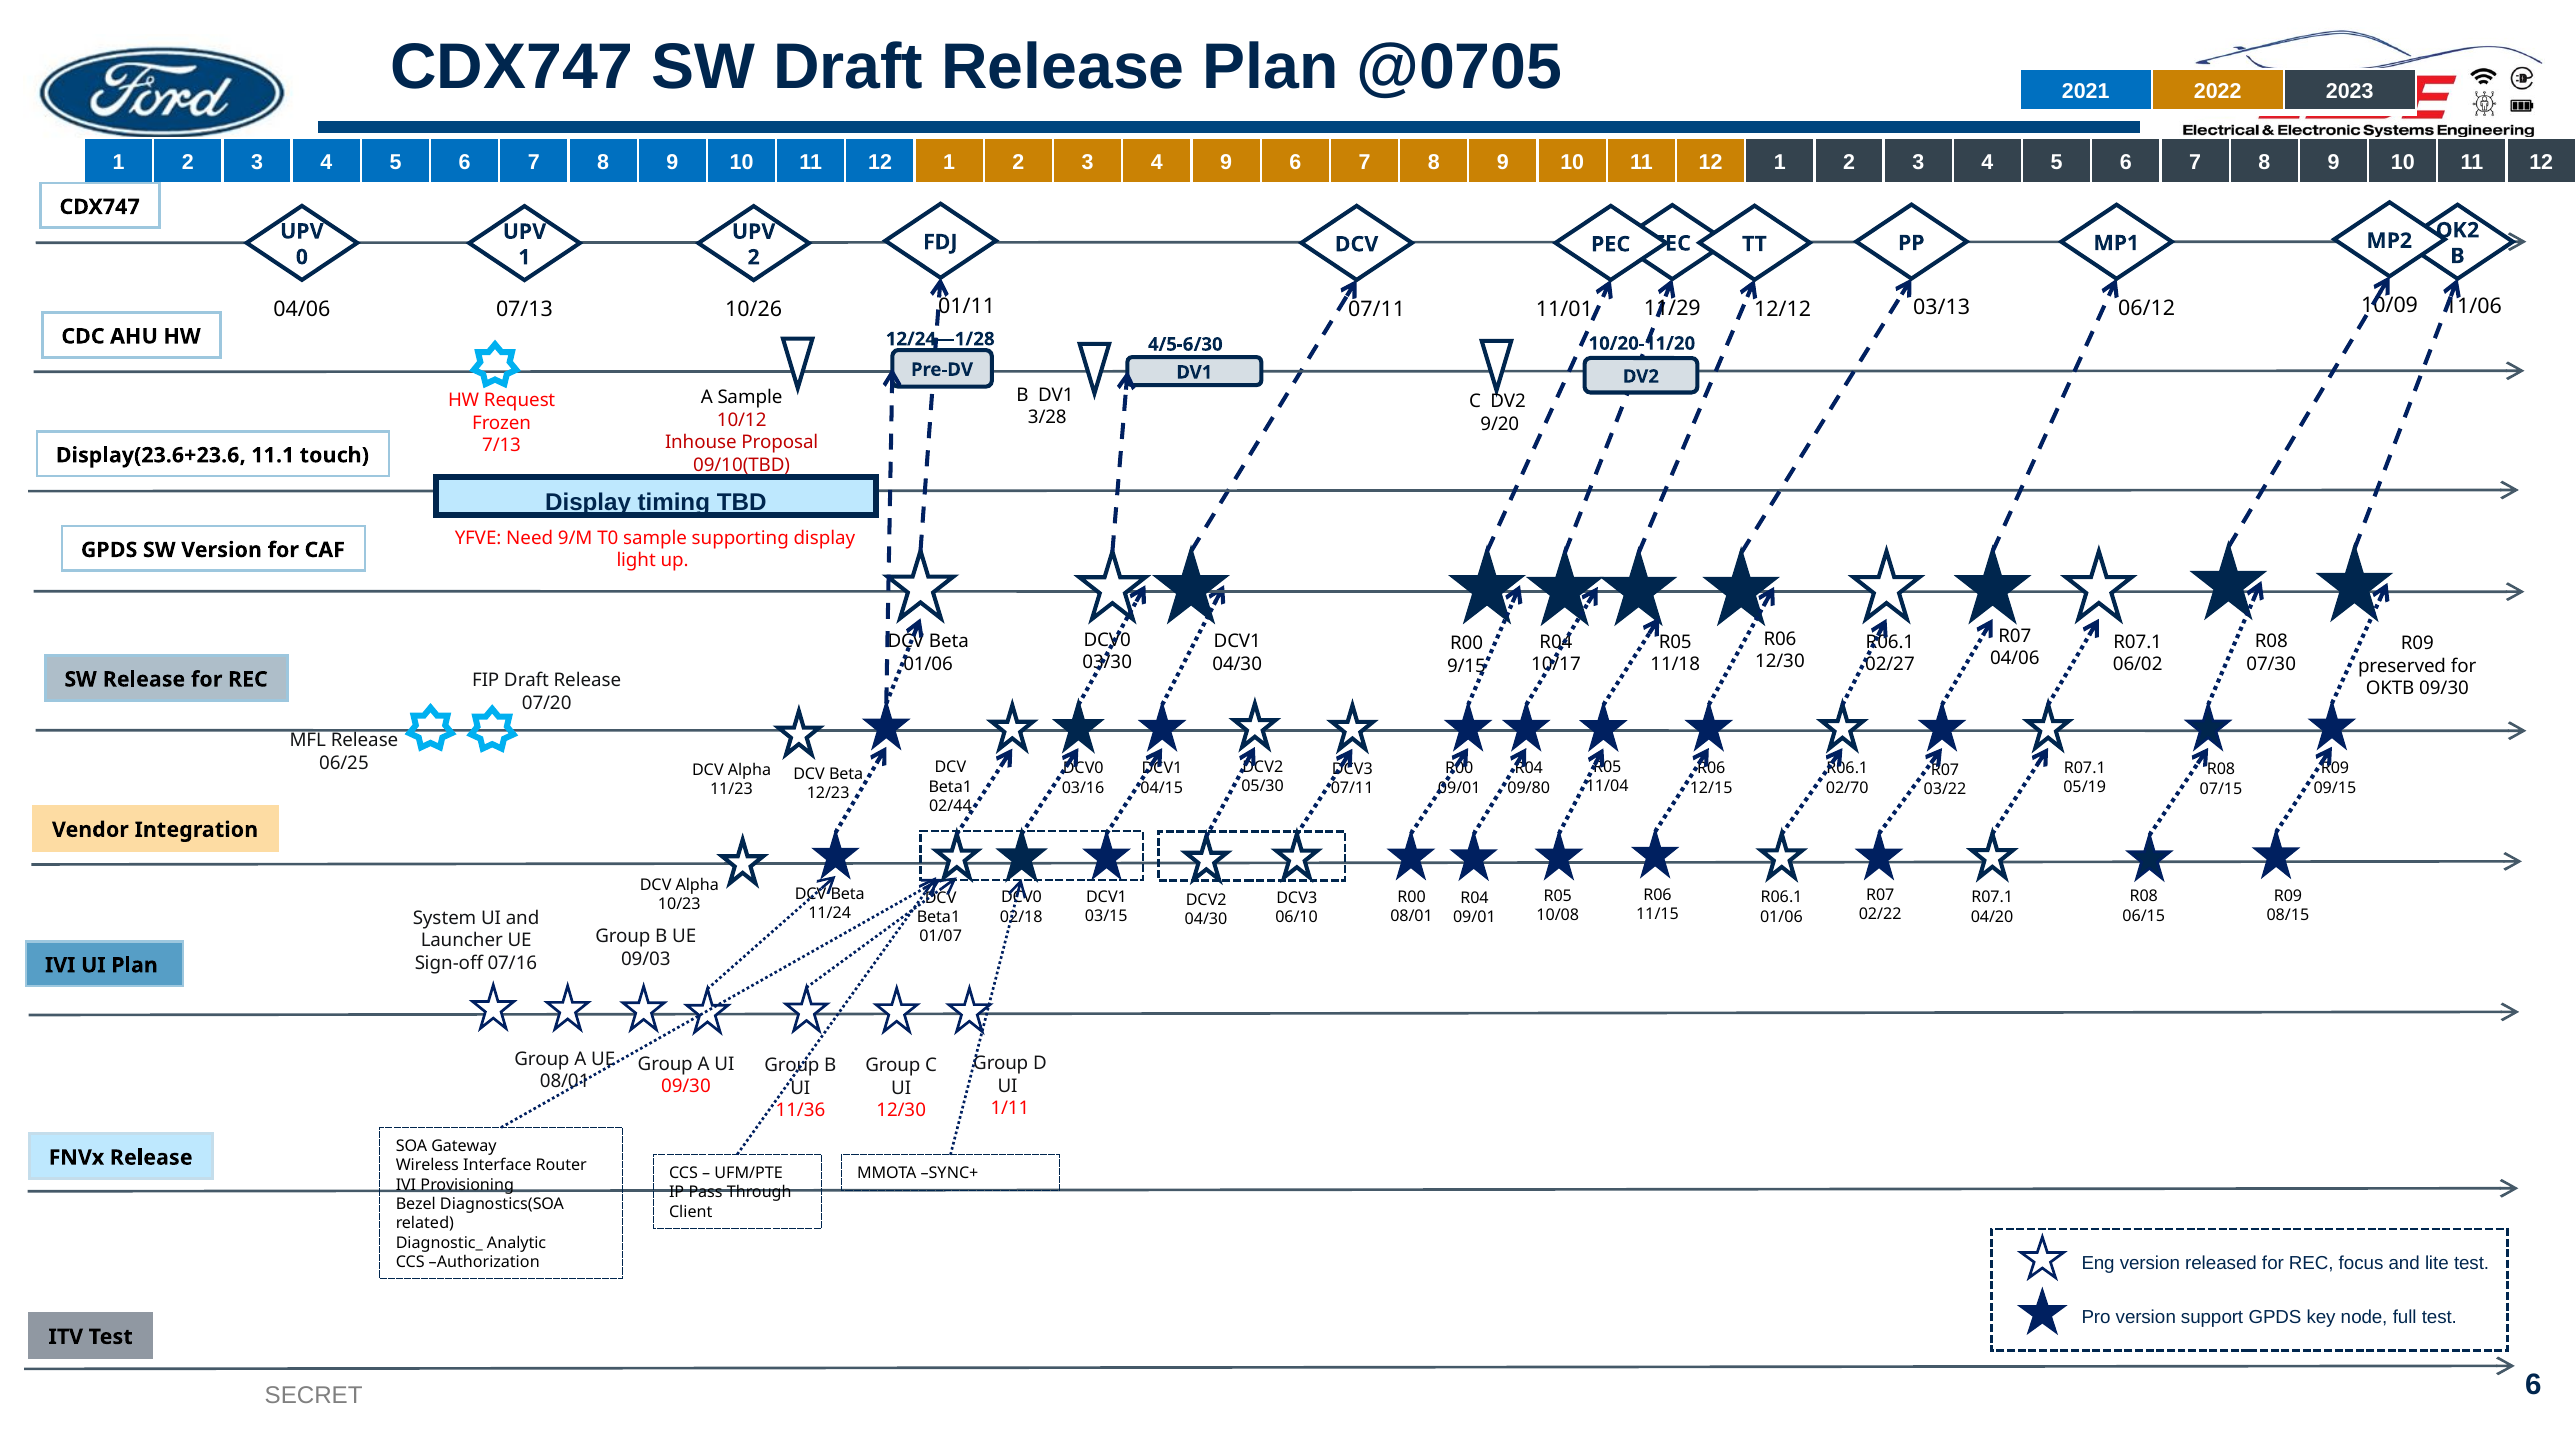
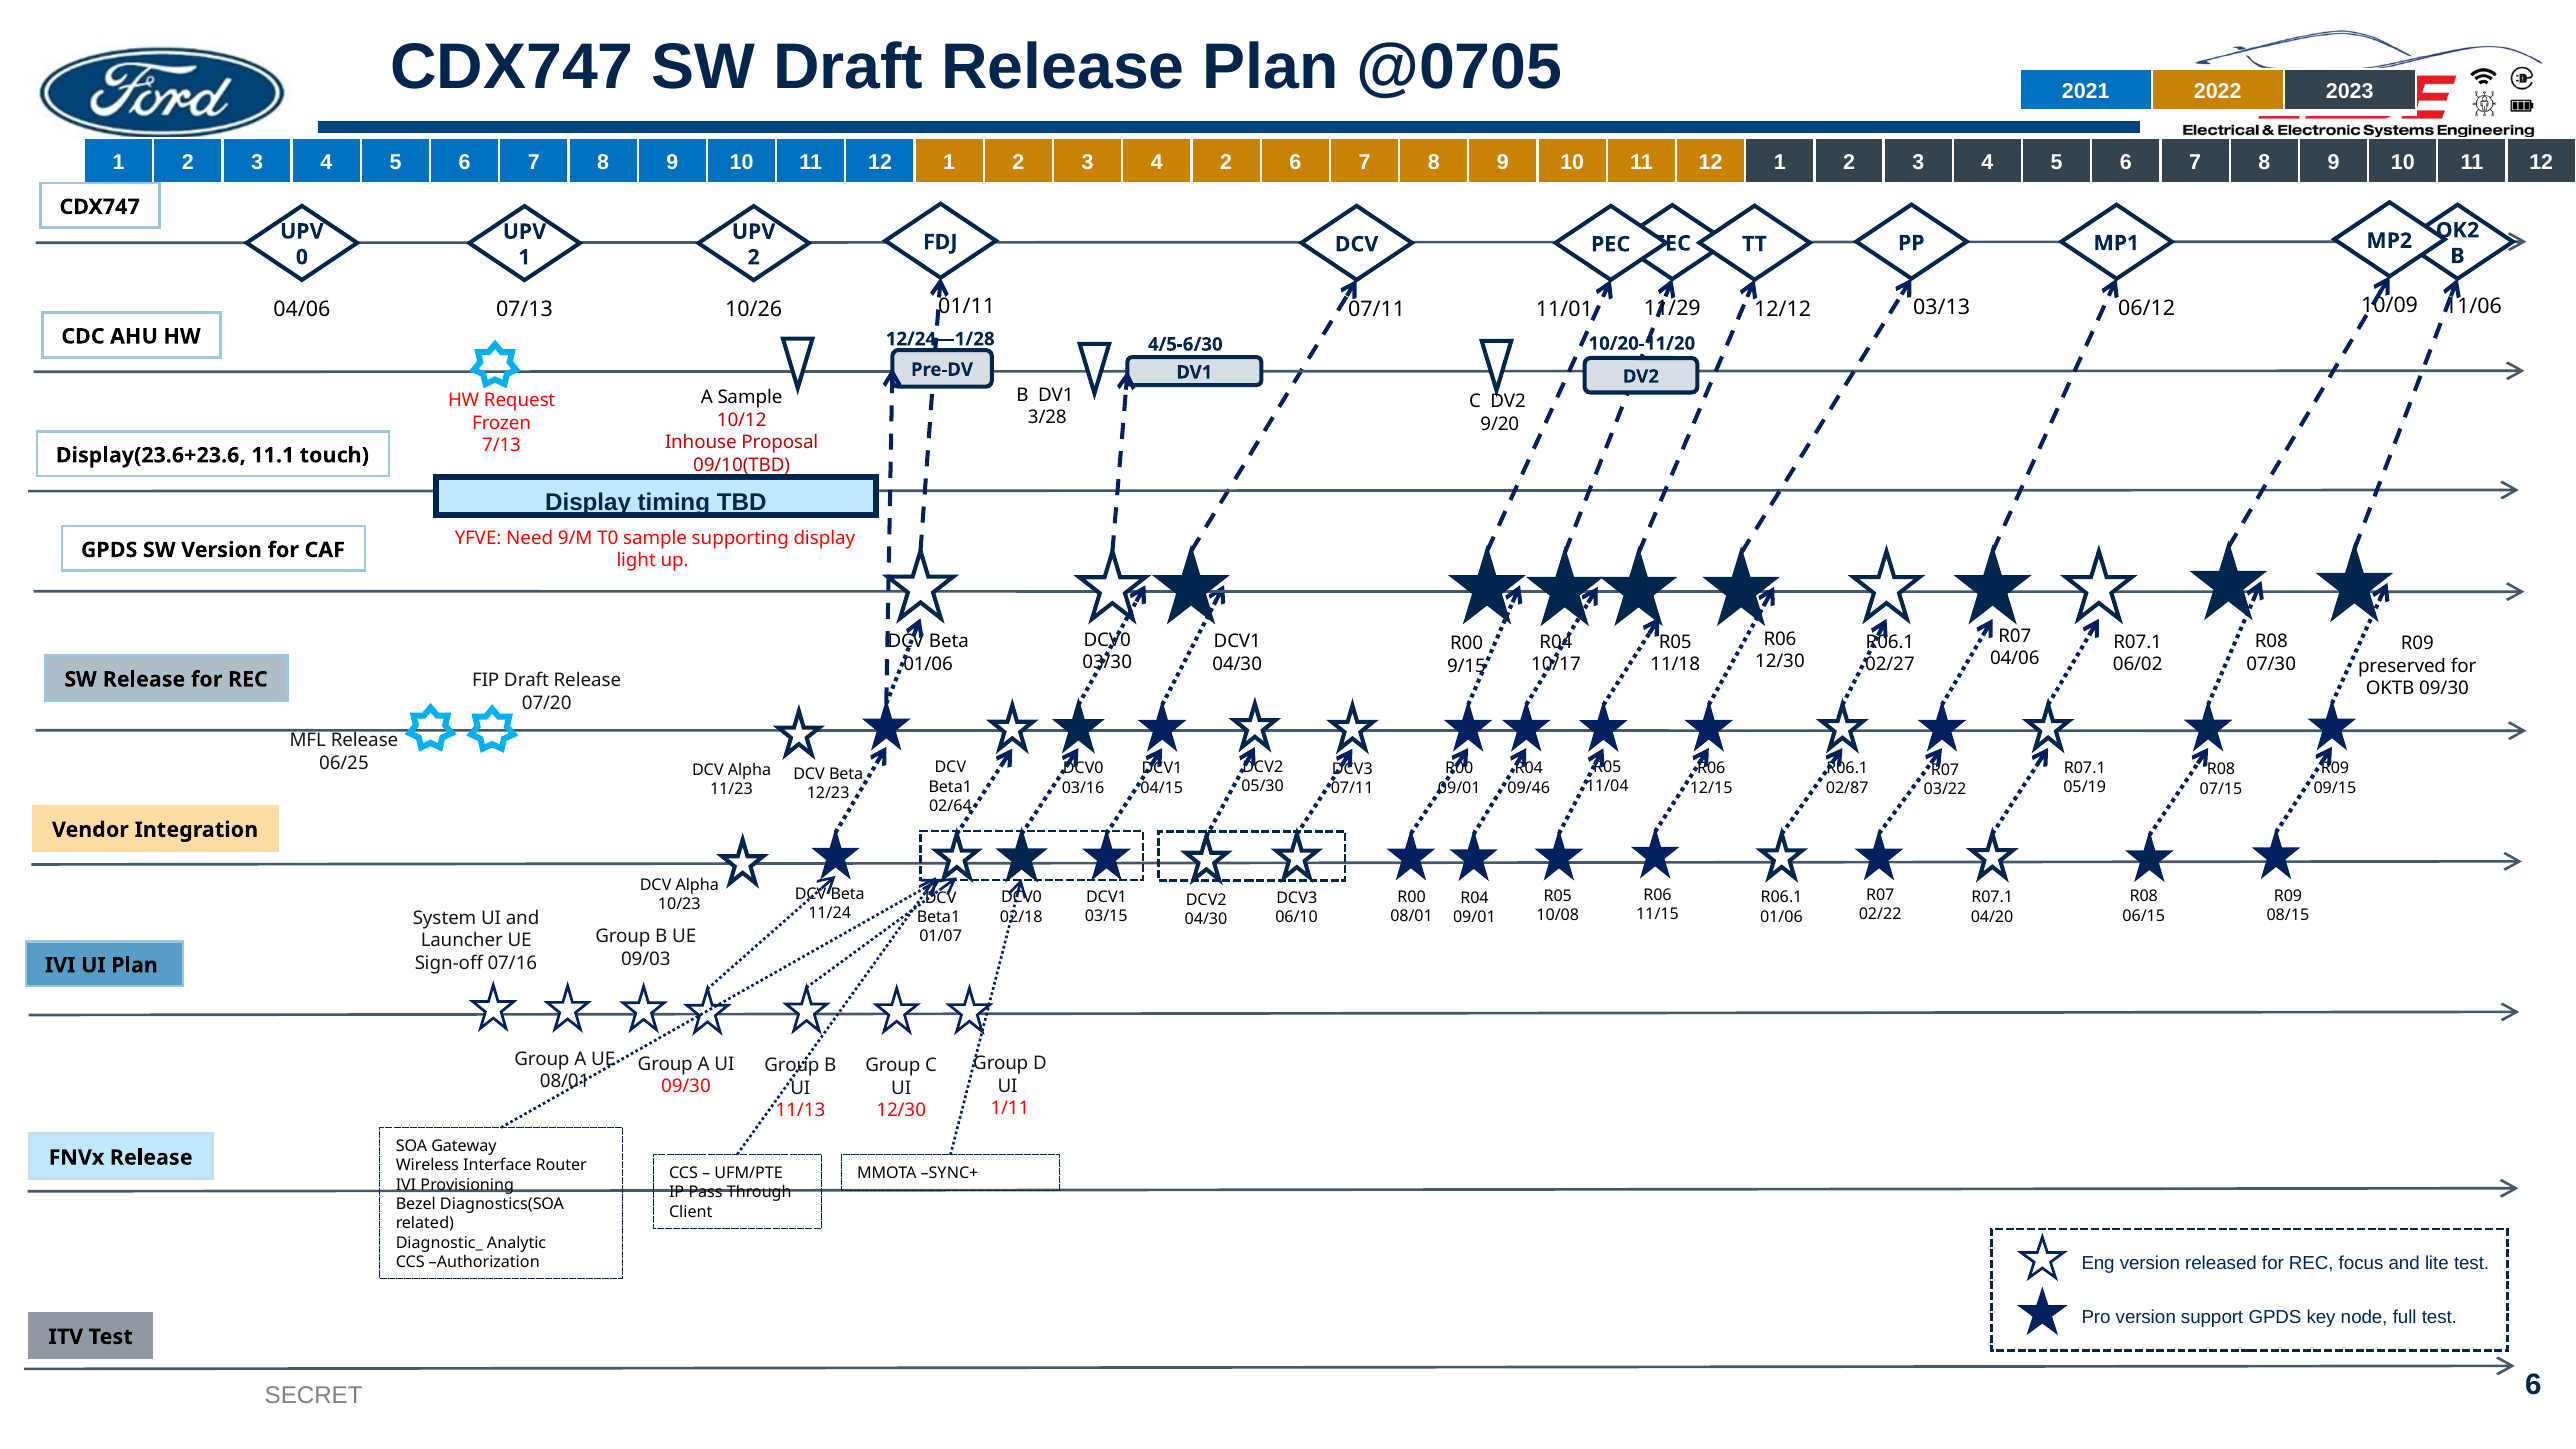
4 9: 9 -> 2
09/80: 09/80 -> 09/46
02/70: 02/70 -> 02/87
02/44: 02/44 -> 02/64
11/36: 11/36 -> 11/13
